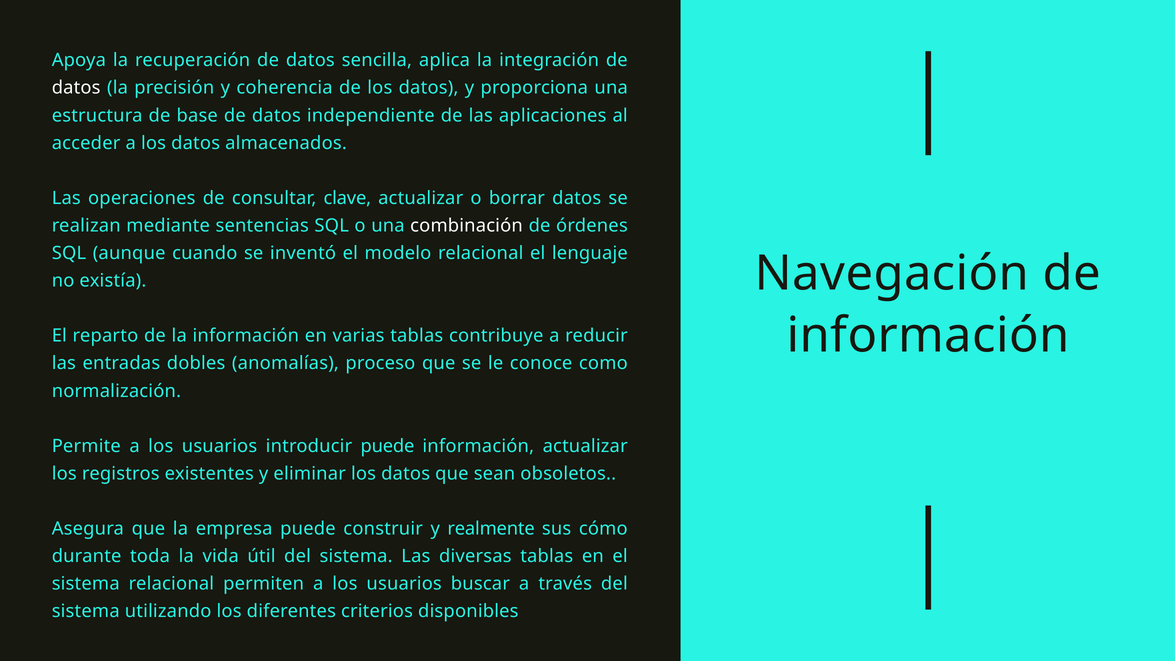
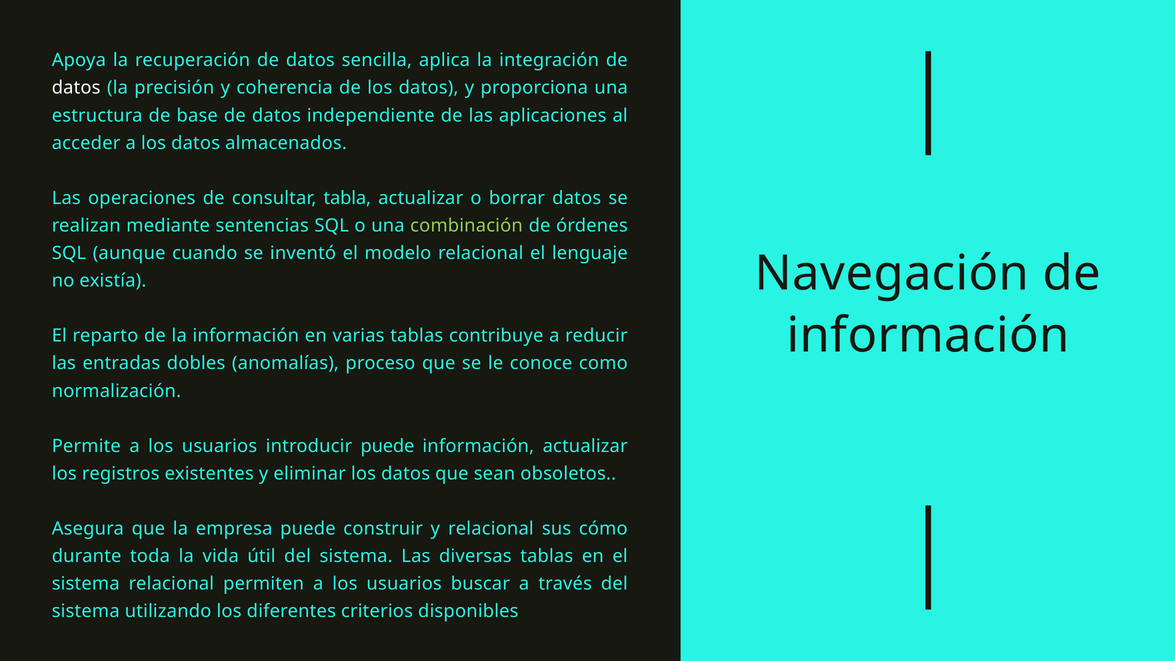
clave: clave -> tabla
combinación colour: white -> light green
y realmente: realmente -> relacional
